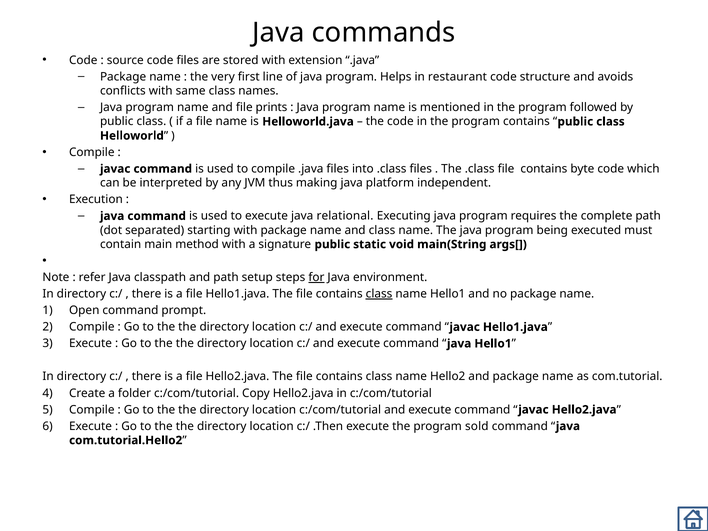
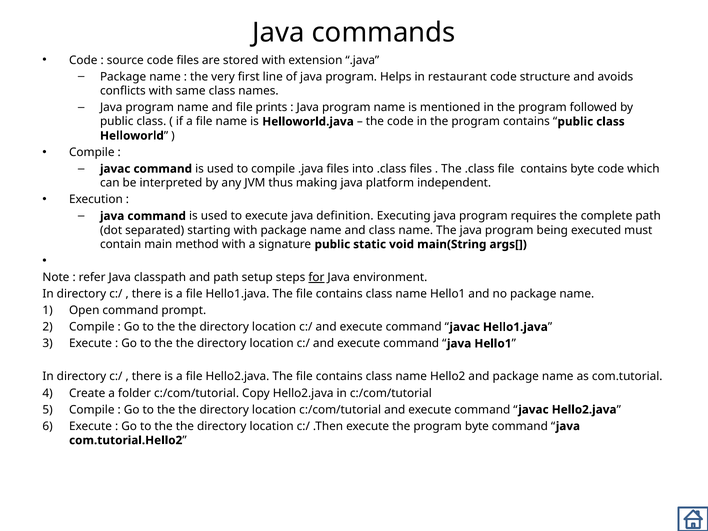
relational: relational -> definition
class at (379, 294) underline: present -> none
program sold: sold -> byte
